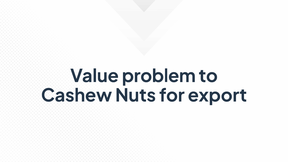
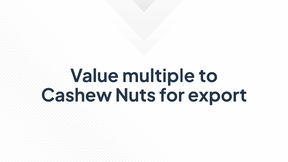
problem: problem -> multiple
